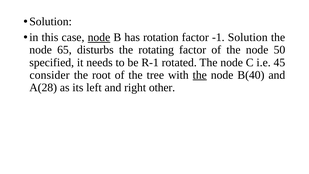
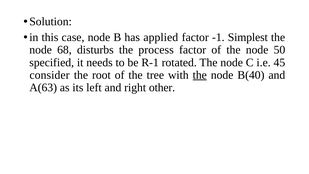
node at (99, 37) underline: present -> none
rotation: rotation -> applied
-1 Solution: Solution -> Simplest
65: 65 -> 68
rotating: rotating -> process
A(28: A(28 -> A(63
